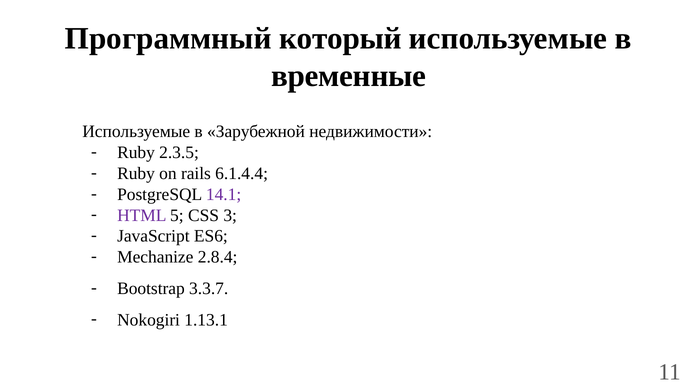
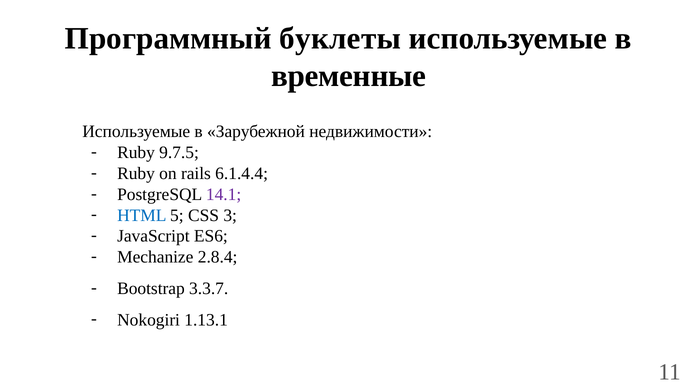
который: который -> буклеты
2.3.5: 2.3.5 -> 9.7.5
HTML colour: purple -> blue
